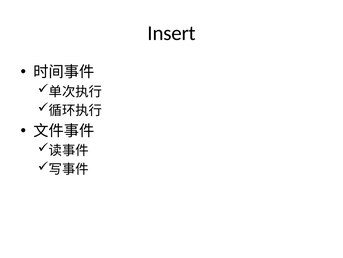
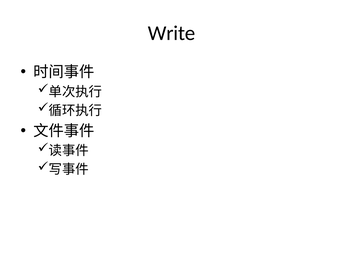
Insert: Insert -> Write
